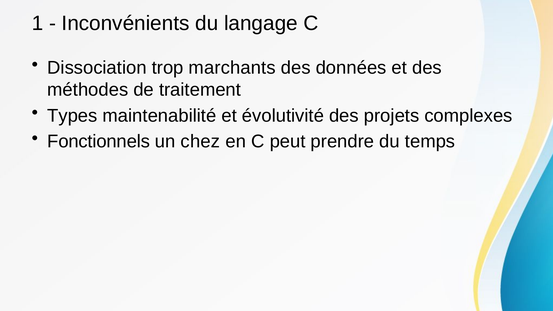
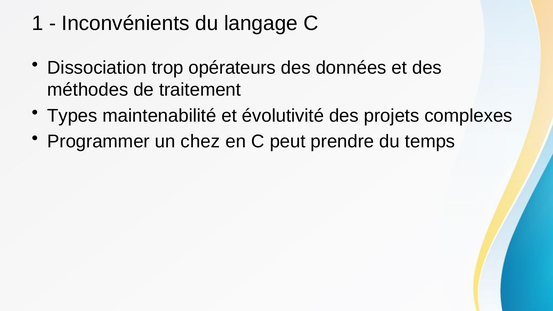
marchants: marchants -> opérateurs
Fonctionnels: Fonctionnels -> Programmer
